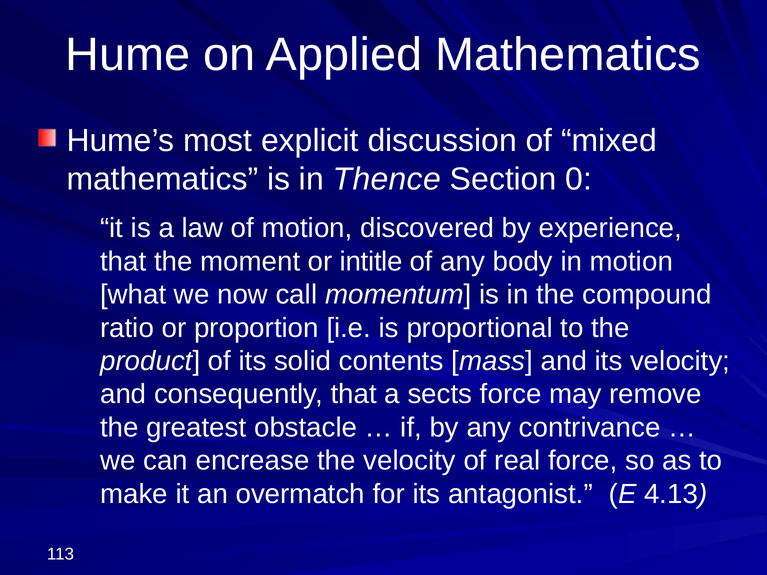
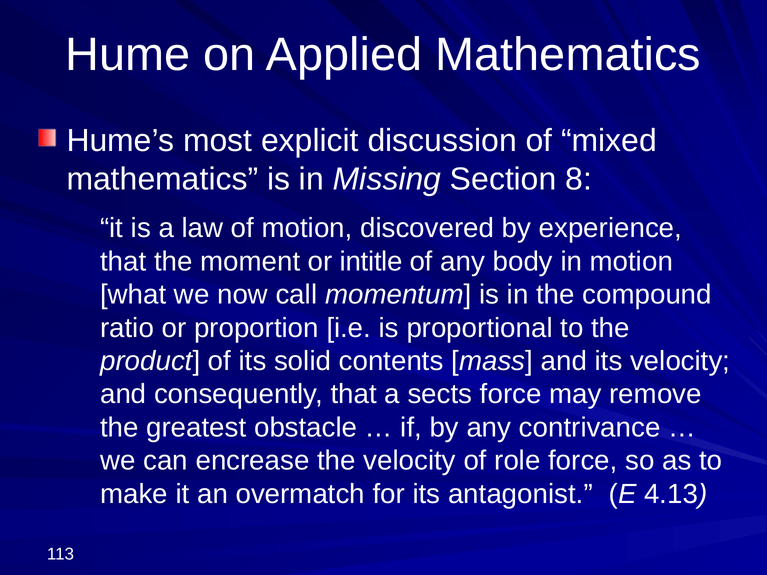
Thence: Thence -> Missing
0: 0 -> 8
real: real -> role
